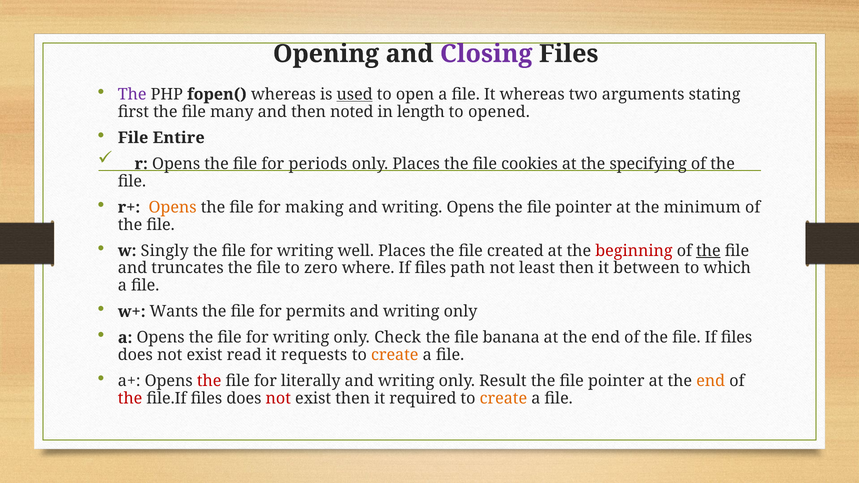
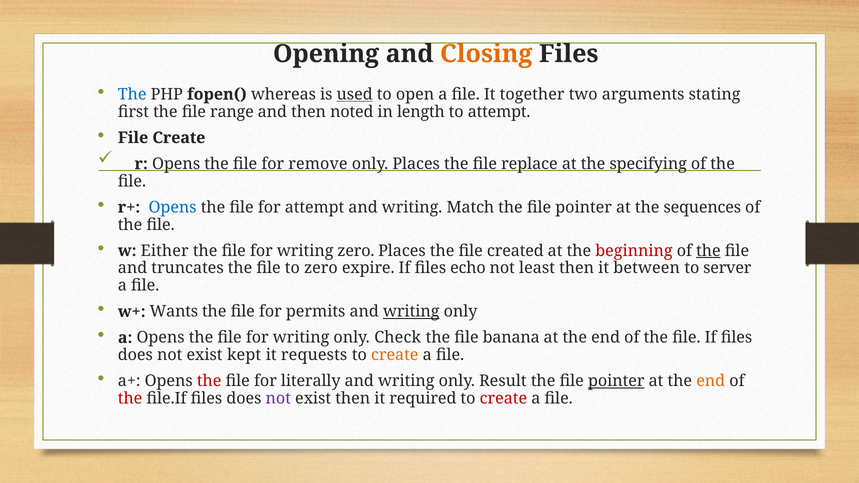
Closing colour: purple -> orange
The at (132, 94) colour: purple -> blue
It whereas: whereas -> together
many: many -> range
to opened: opened -> attempt
File Entire: Entire -> Create
periods: periods -> remove
cookies: cookies -> replace
Opens at (173, 207) colour: orange -> blue
for making: making -> attempt
writing Opens: Opens -> Match
minimum: minimum -> sequences
Singly: Singly -> Either
writing well: well -> zero
where: where -> expire
path: path -> echo
which: which -> server
writing at (411, 312) underline: none -> present
read: read -> kept
pointer at (616, 381) underline: none -> present
not at (278, 399) colour: red -> purple
create at (503, 399) colour: orange -> red
